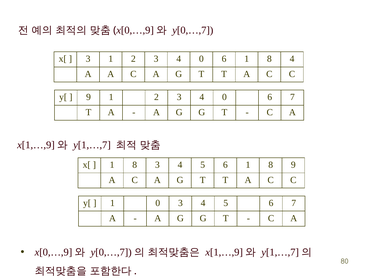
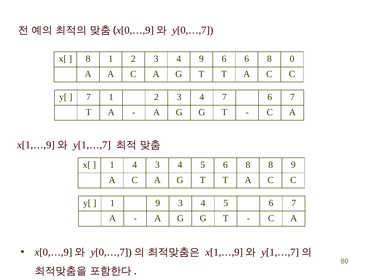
3 at (88, 59): 3 -> 8
0 at (201, 59): 0 -> 9
1 at (247, 59): 1 -> 6
8 4: 4 -> 0
9 at (88, 97): 9 -> 7
0 at (224, 97): 0 -> 7
8 at (135, 165): 8 -> 4
5 6 1: 1 -> 8
1 0: 0 -> 9
